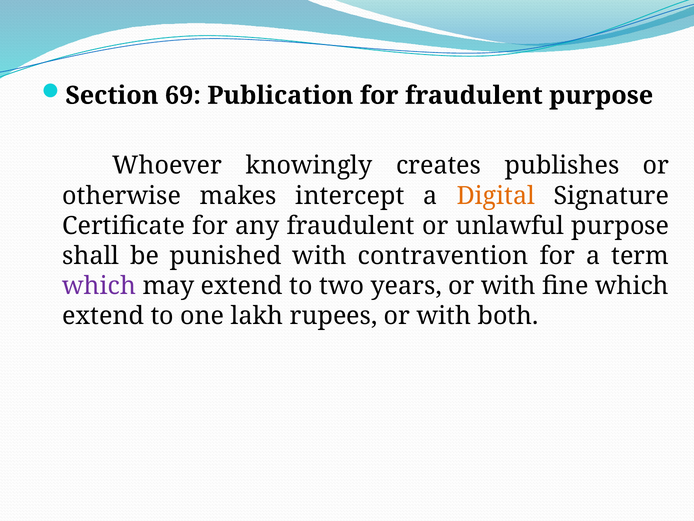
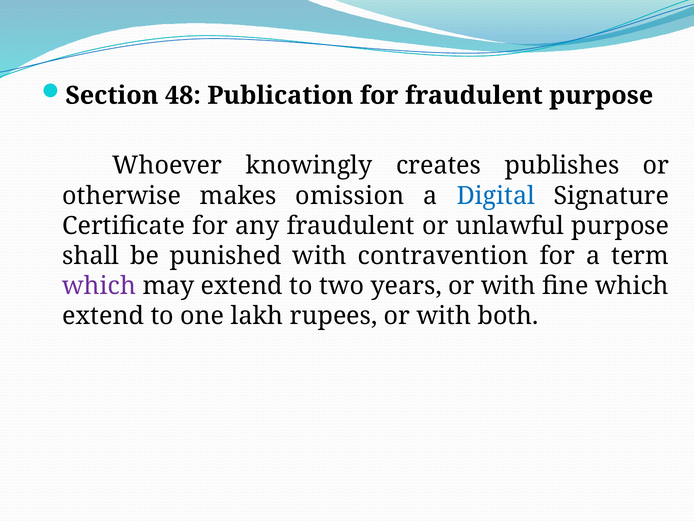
69: 69 -> 48
intercept: intercept -> omission
Digital colour: orange -> blue
